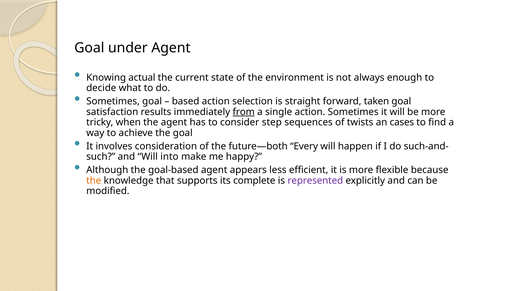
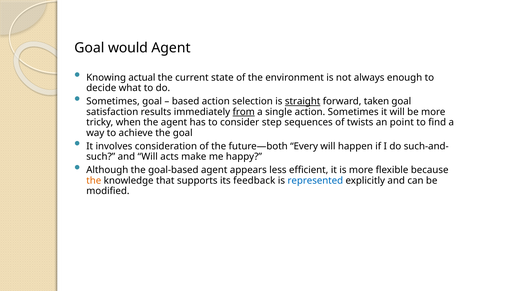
under: under -> would
straight underline: none -> present
cases: cases -> point
into: into -> acts
complete: complete -> feedback
represented colour: purple -> blue
